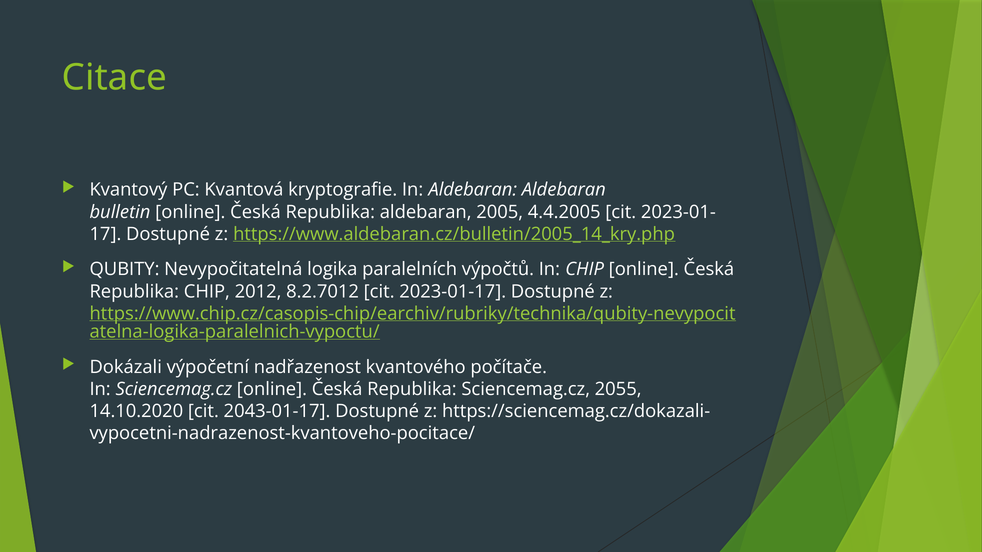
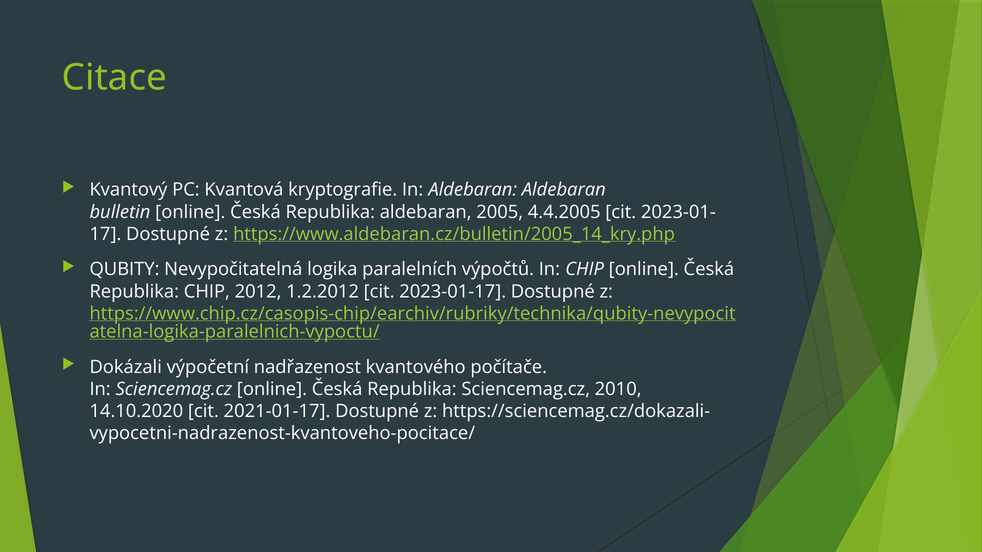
8.2.7012: 8.2.7012 -> 1.2.2012
2055: 2055 -> 2010
2043-01-17: 2043-01-17 -> 2021-01-17
